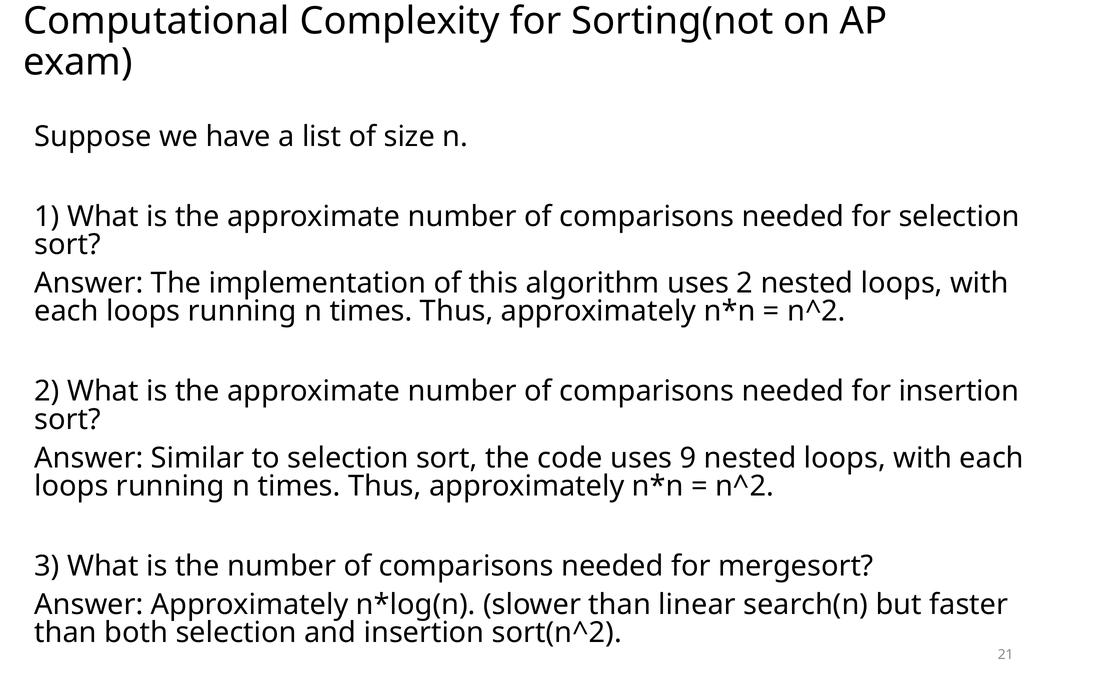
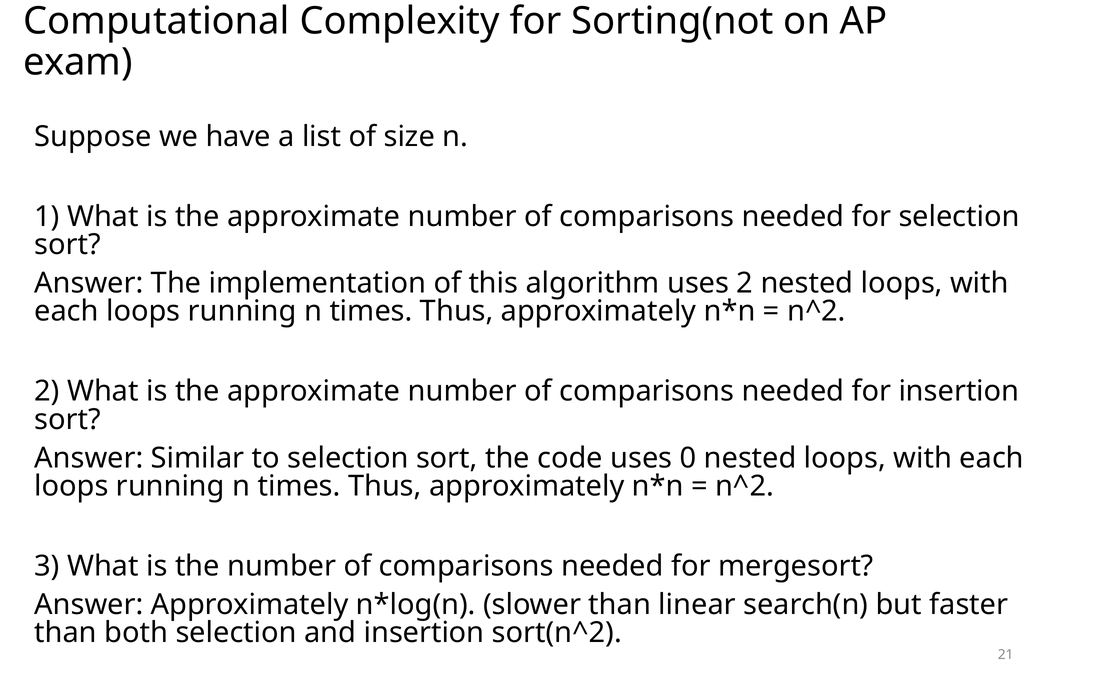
9: 9 -> 0
